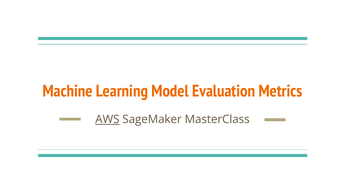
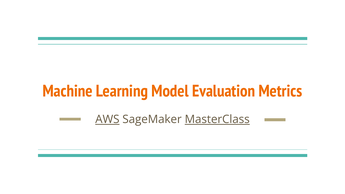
MasterClass underline: none -> present
